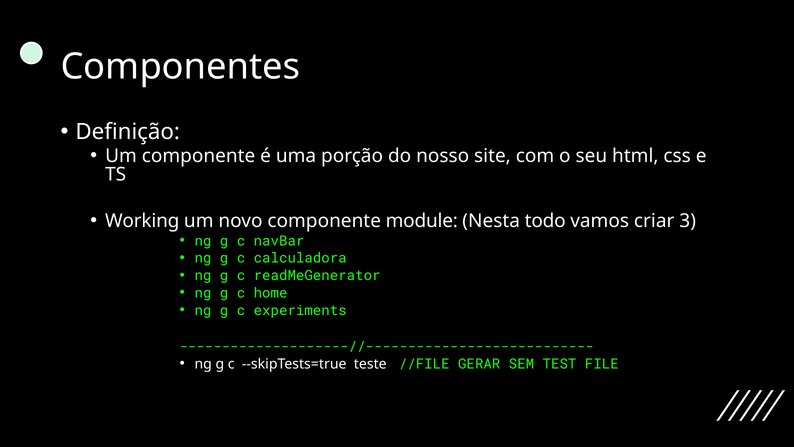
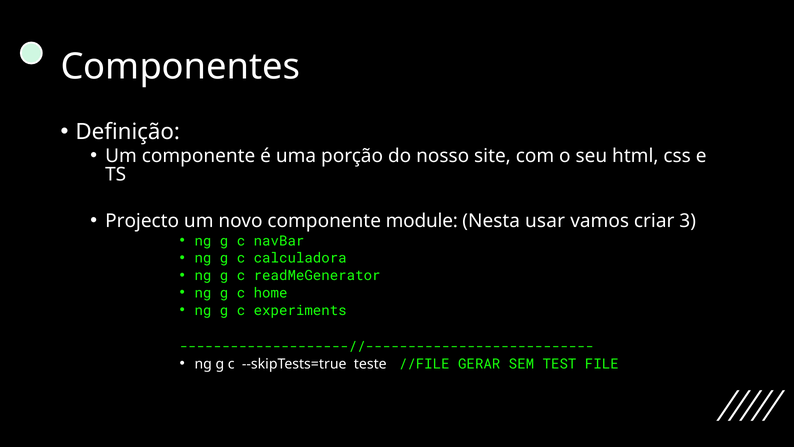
Working: Working -> Projecto
todo: todo -> usar
